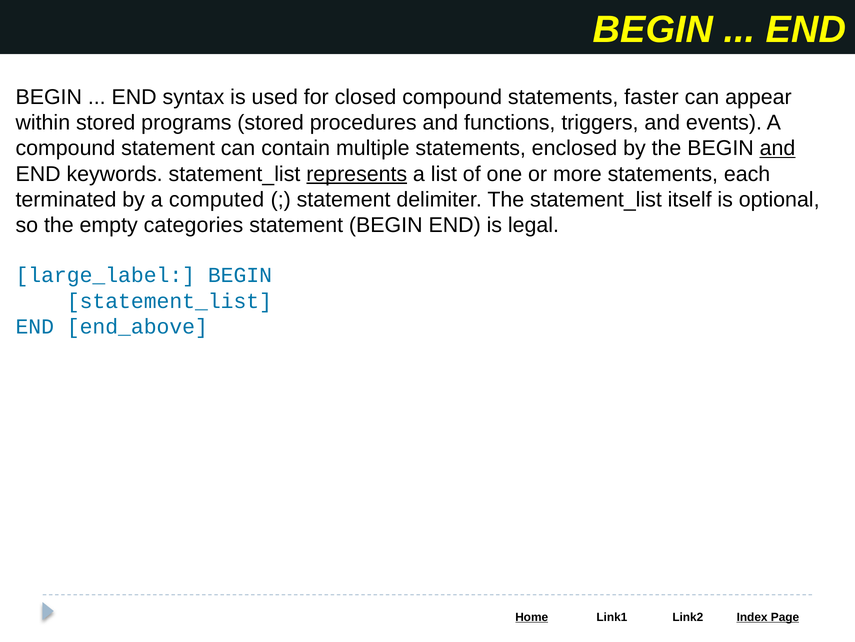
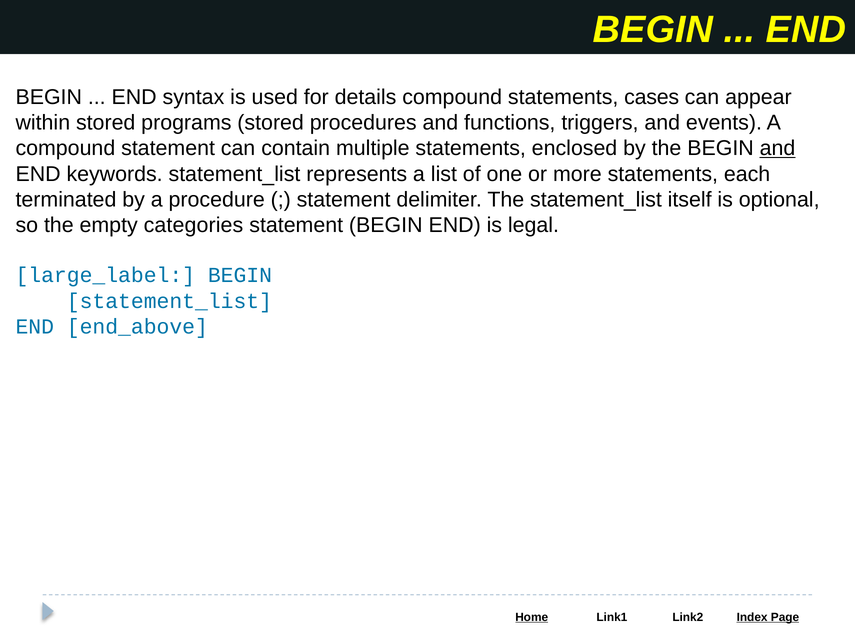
closed: closed -> details
faster: faster -> cases
represents underline: present -> none
computed: computed -> procedure
